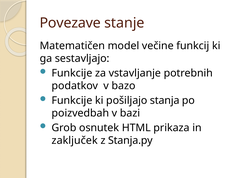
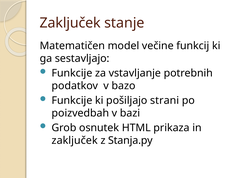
Povezave at (70, 23): Povezave -> Zaključek
stanja: stanja -> strani
